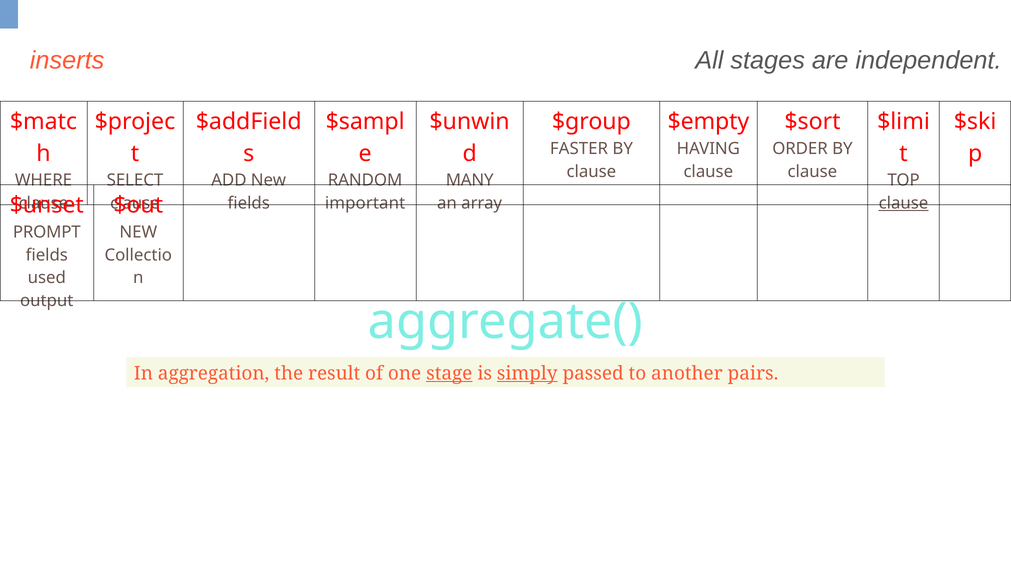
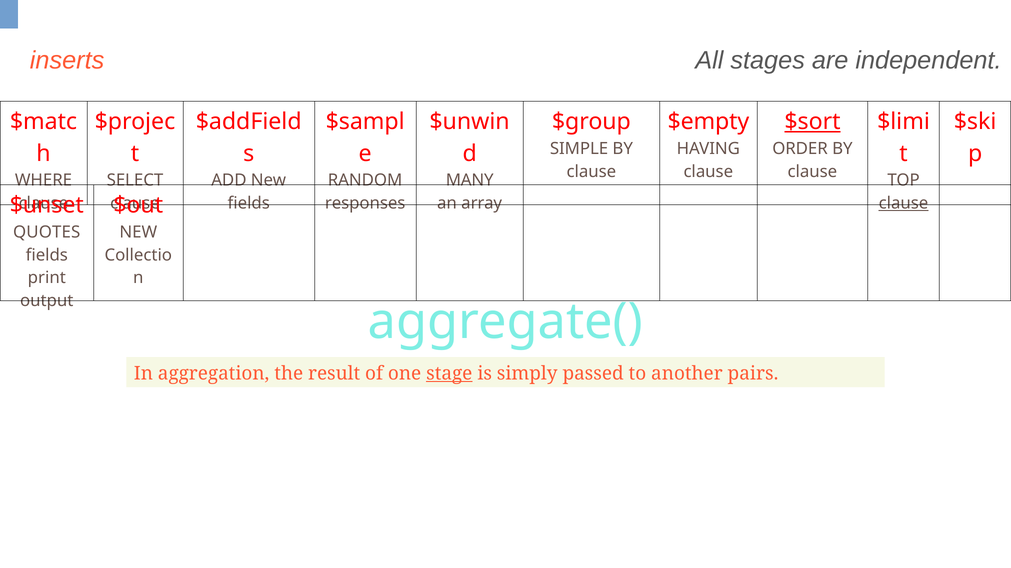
$sort underline: none -> present
FASTER: FASTER -> SIMPLE
important: important -> responses
PROMPT: PROMPT -> QUOTES
used: used -> print
simply underline: present -> none
